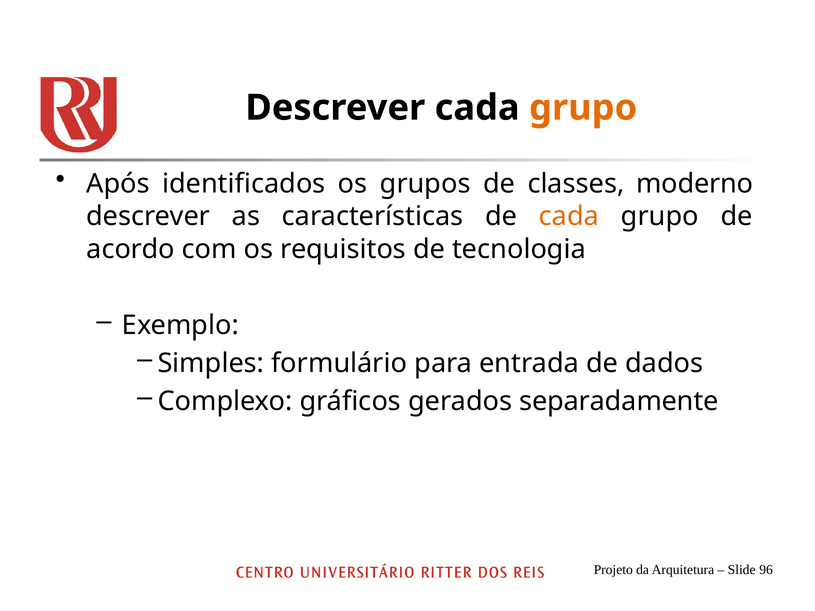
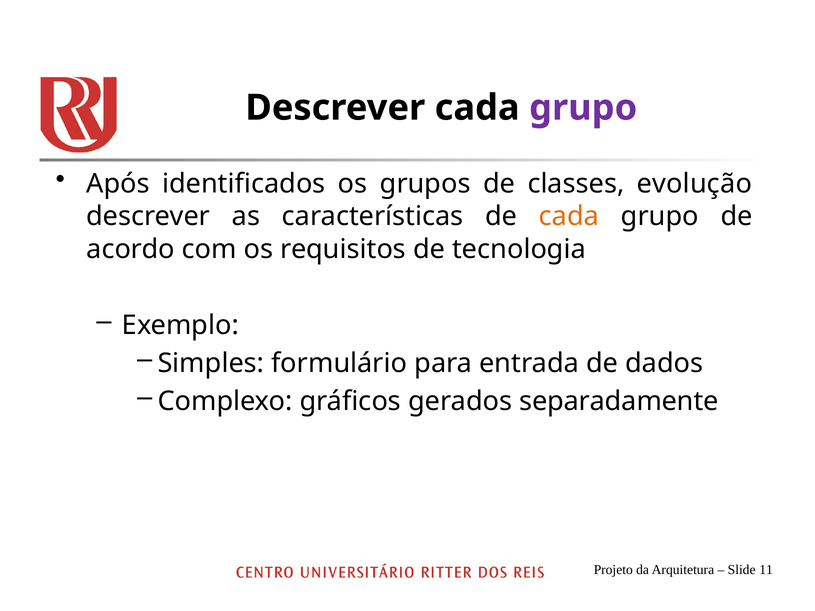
grupo at (583, 108) colour: orange -> purple
moderno: moderno -> evolução
96: 96 -> 11
